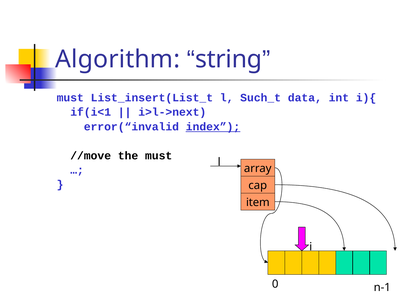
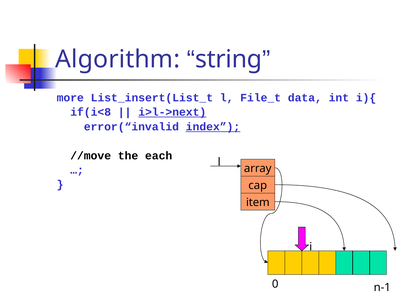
must at (70, 98): must -> more
Such_t: Such_t -> File_t
if(i<1: if(i<1 -> if(i<8
i>l->next underline: none -> present
the must: must -> each
